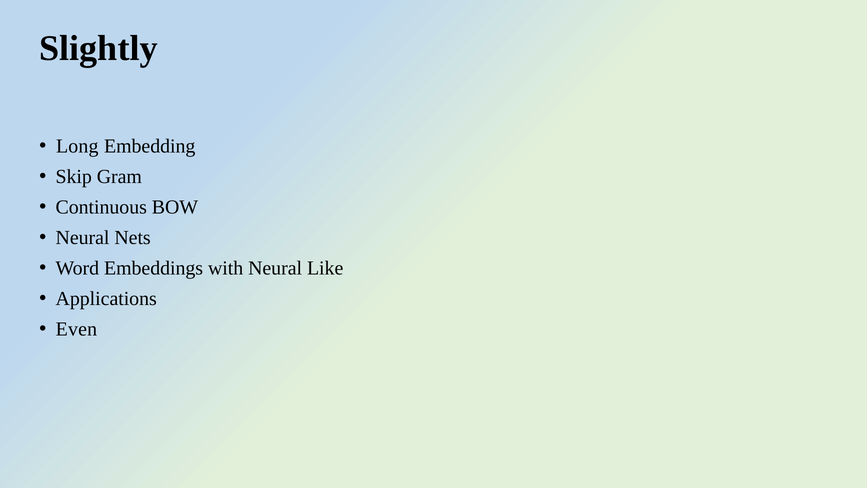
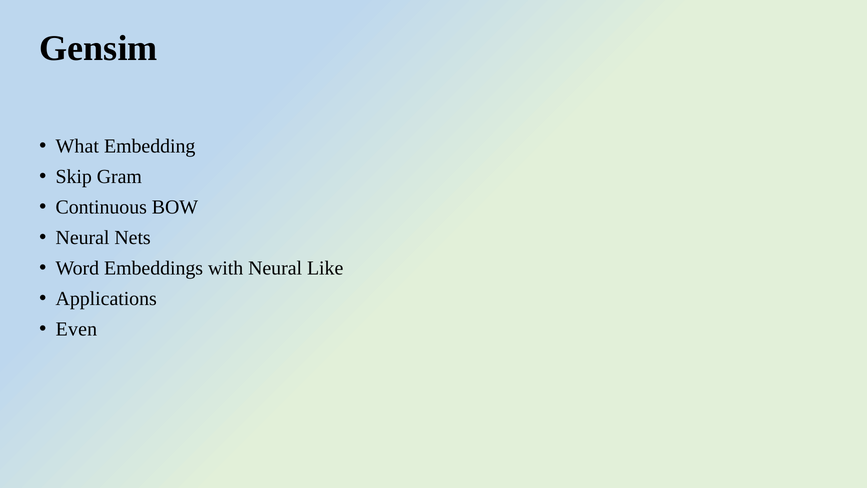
Slightly: Slightly -> Gensim
Long: Long -> What
